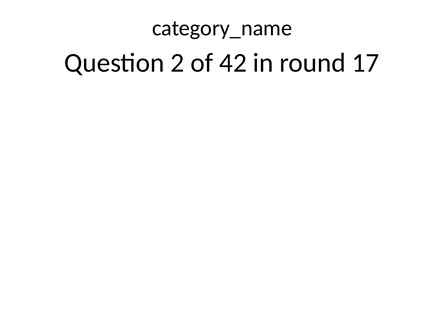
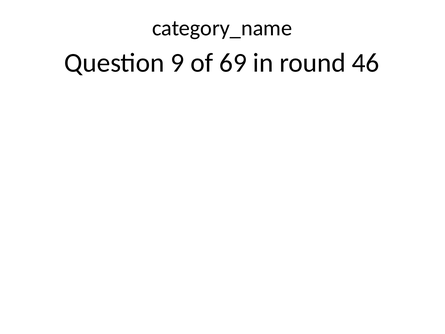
2: 2 -> 9
42: 42 -> 69
17: 17 -> 46
